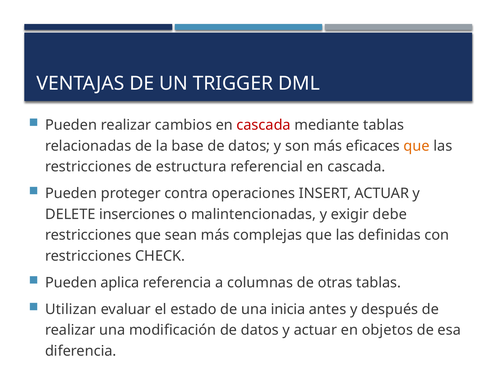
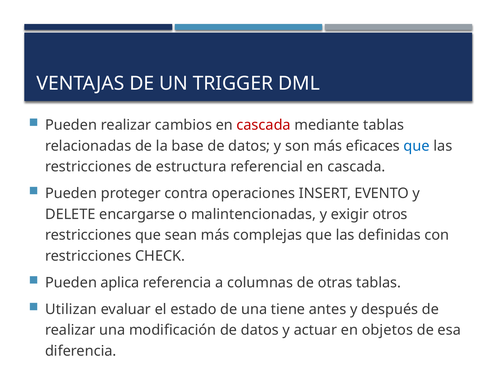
que at (417, 146) colour: orange -> blue
INSERT ACTUAR: ACTUAR -> EVENTO
inserciones: inserciones -> encargarse
debe: debe -> otros
inicia: inicia -> tiene
